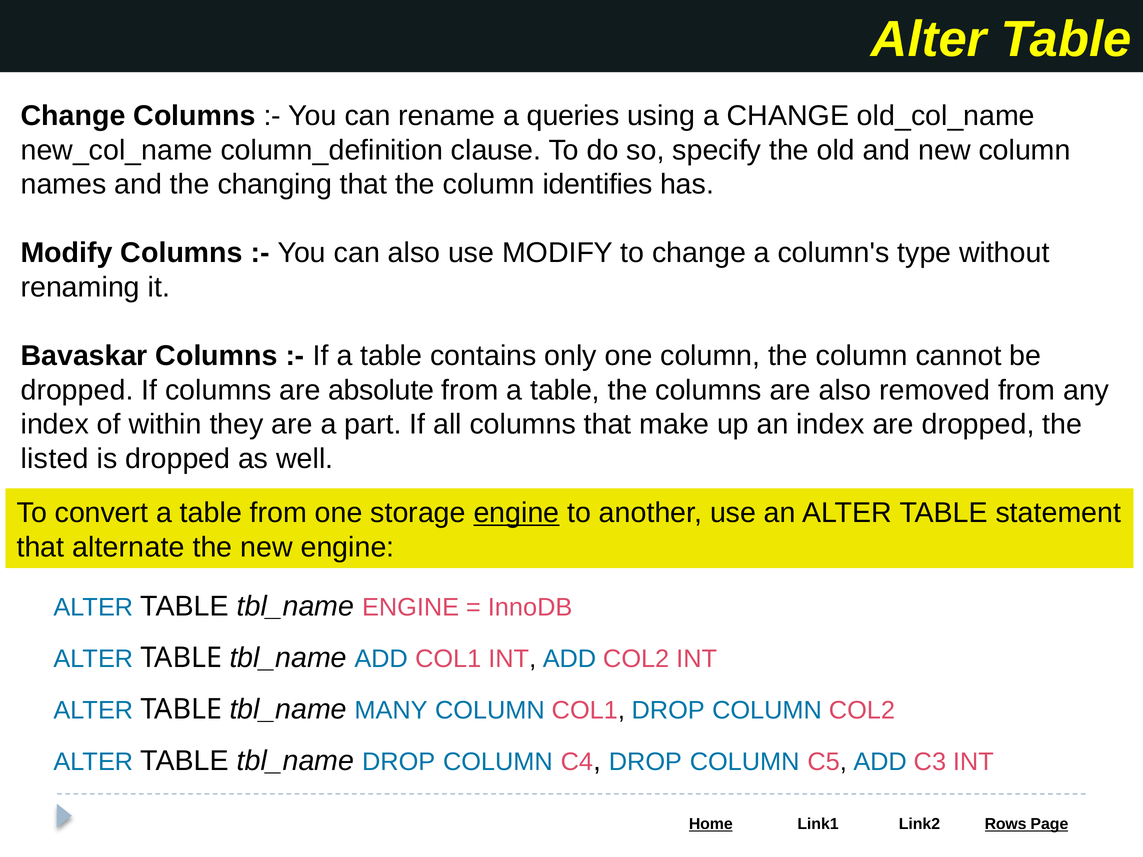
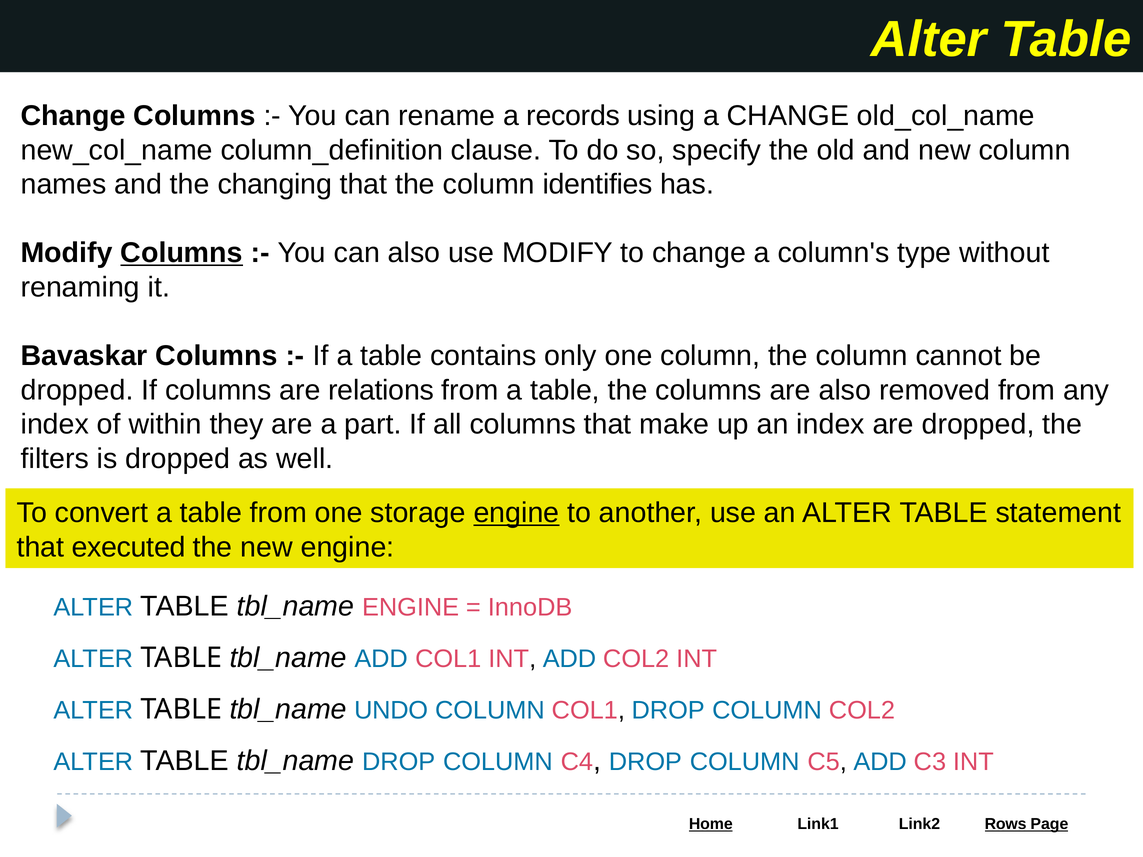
queries: queries -> records
Columns at (182, 253) underline: none -> present
absolute: absolute -> relations
listed: listed -> filters
alternate: alternate -> executed
MANY: MANY -> UNDO
